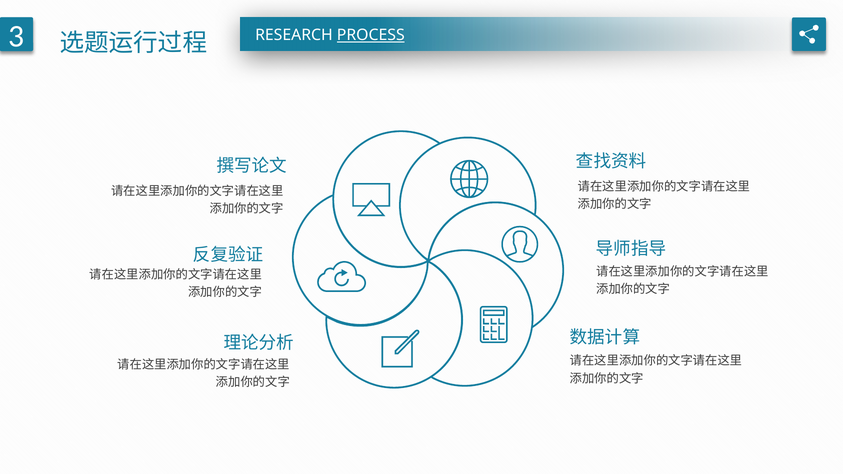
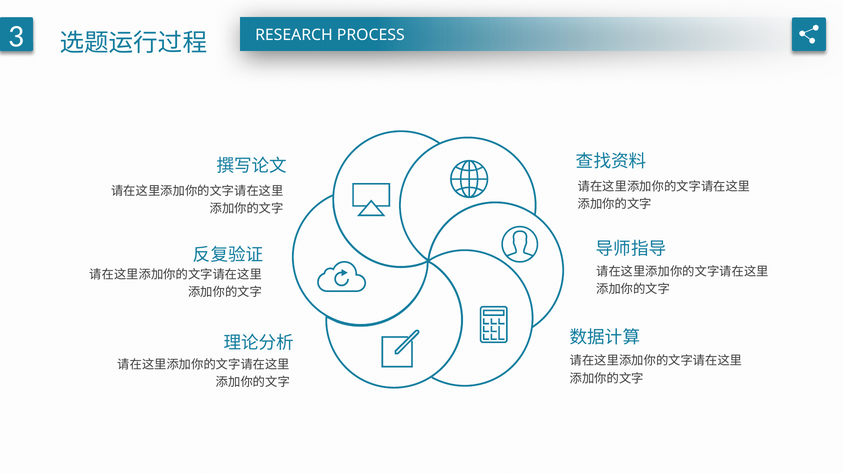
PROCESS underline: present -> none
